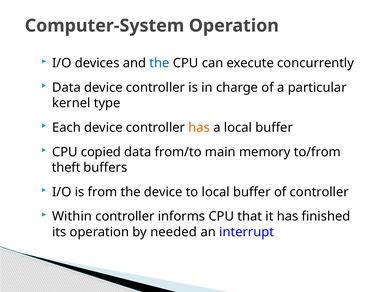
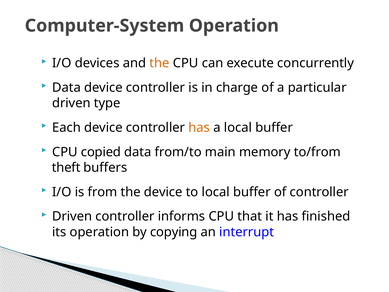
the at (159, 63) colour: blue -> orange
kernel at (71, 103): kernel -> driven
Within at (72, 216): Within -> Driven
needed: needed -> copying
